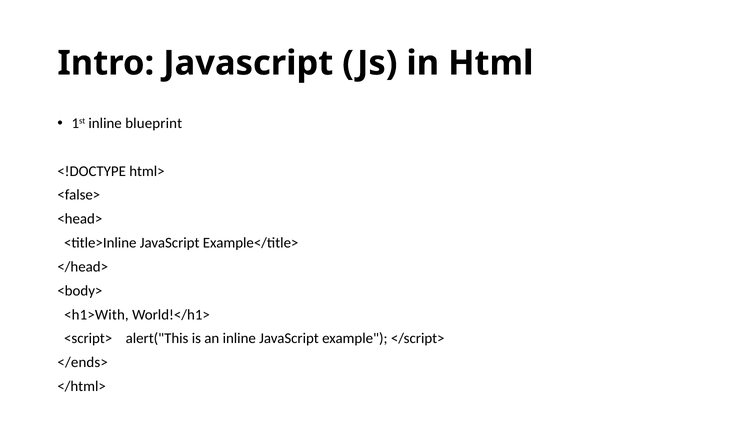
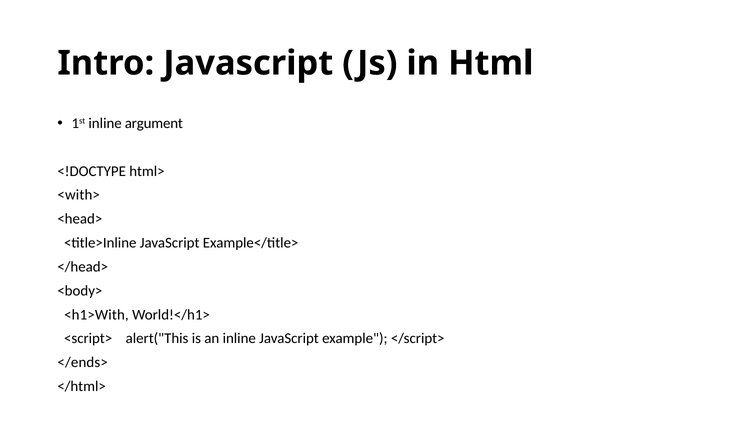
blueprint: blueprint -> argument
<false>: <false> -> <with>
